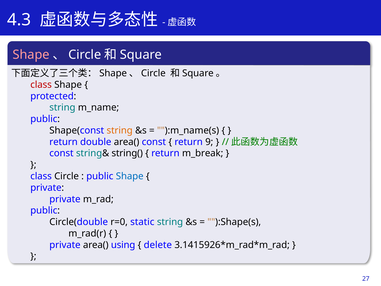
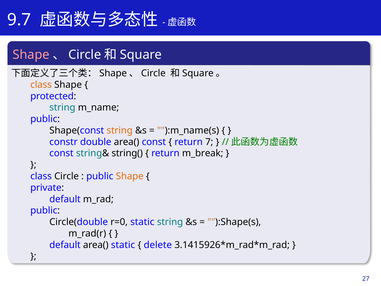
4.3: 4.3 -> 9.7
class at (41, 85) colour: red -> orange
return at (64, 142): return -> constr
9: 9 -> 7
Shape at (130, 176) colour: blue -> orange
private at (65, 199): private -> default
private at (65, 245): private -> default
area( using: using -> static
